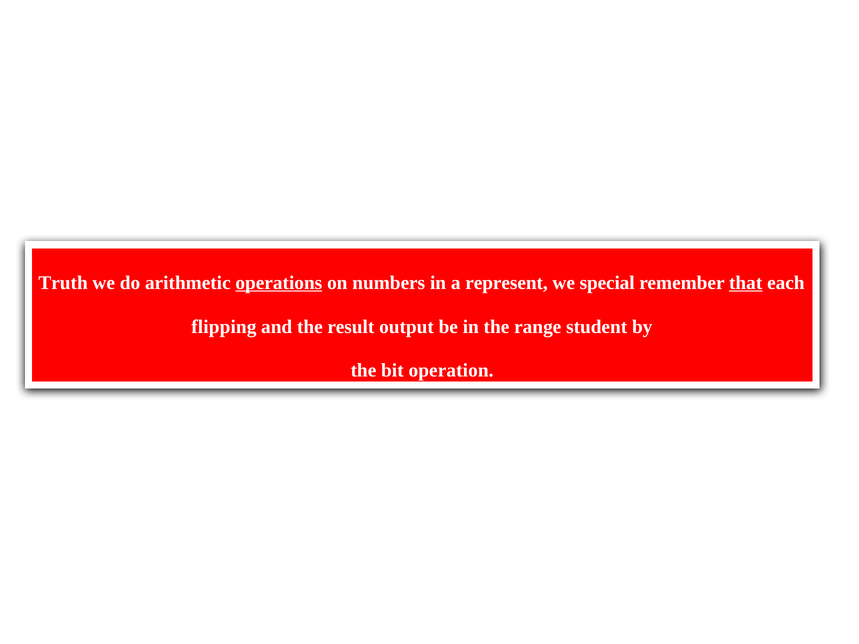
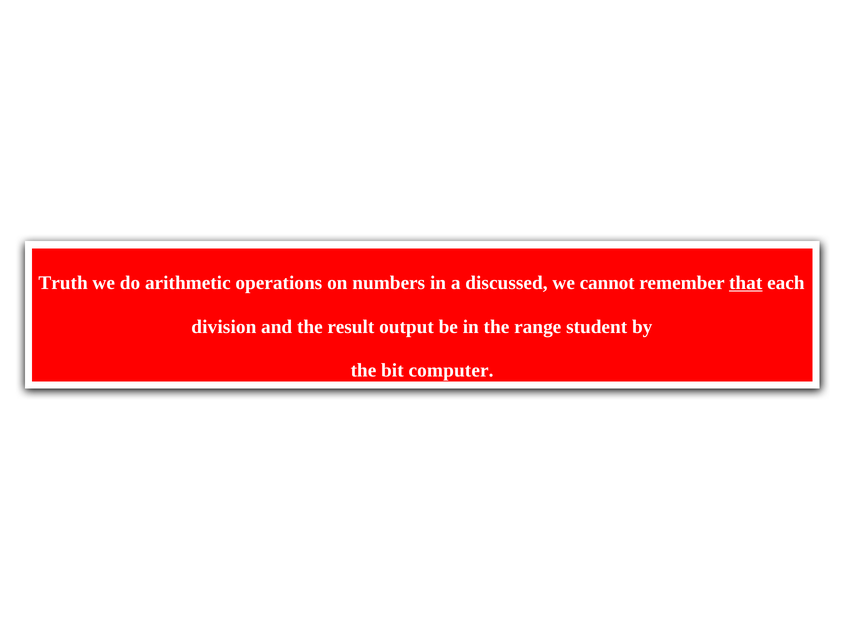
operations underline: present -> none
represent: represent -> discussed
special: special -> cannot
flipping: flipping -> division
operation: operation -> computer
